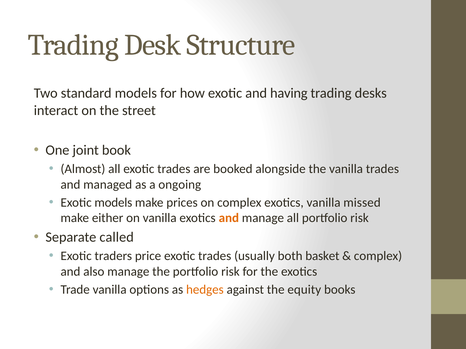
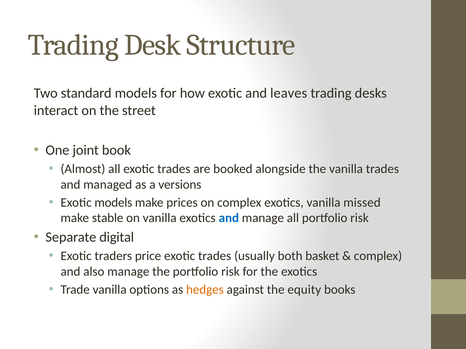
having: having -> leaves
ongoing: ongoing -> versions
either: either -> stable
and at (229, 218) colour: orange -> blue
called: called -> digital
